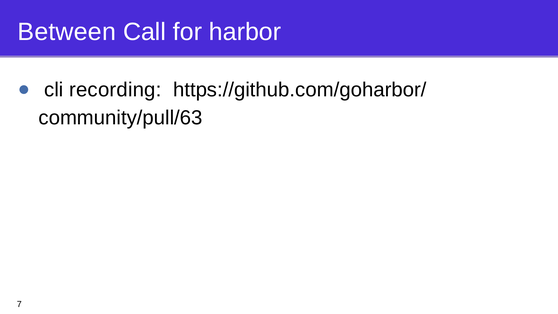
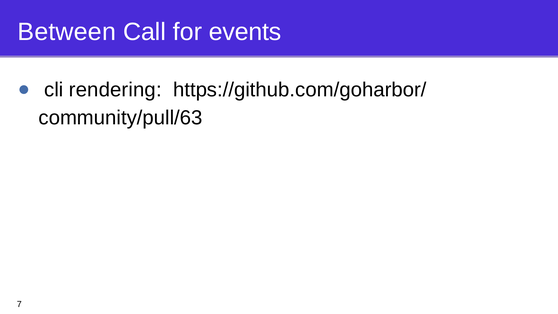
harbor: harbor -> events
recording: recording -> rendering
